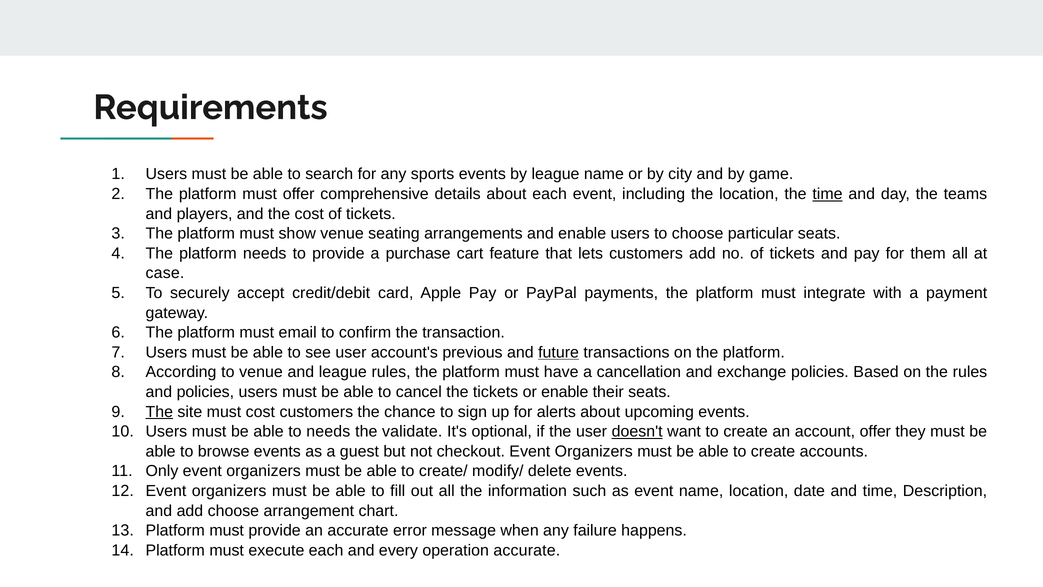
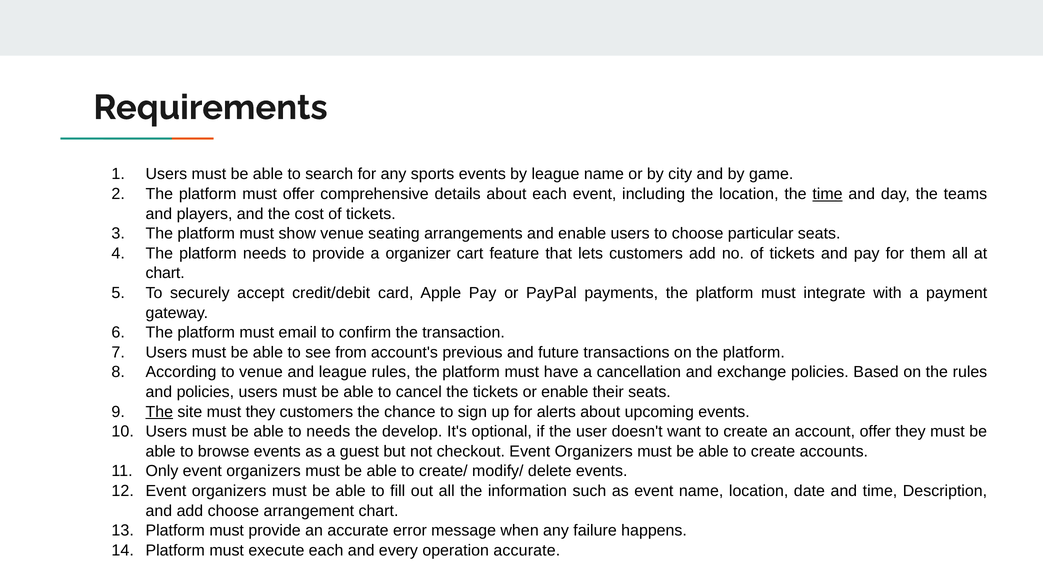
purchase: purchase -> organizer
case at (165, 273): case -> chart
see user: user -> from
future underline: present -> none
must cost: cost -> they
validate: validate -> develop
doesn't underline: present -> none
